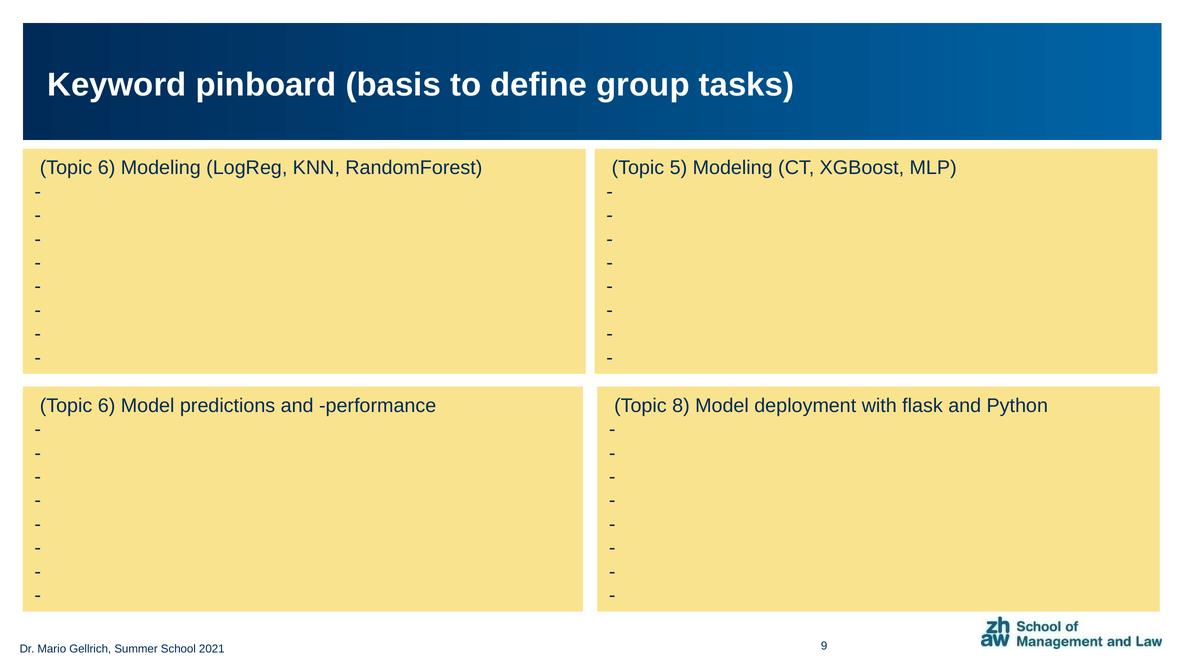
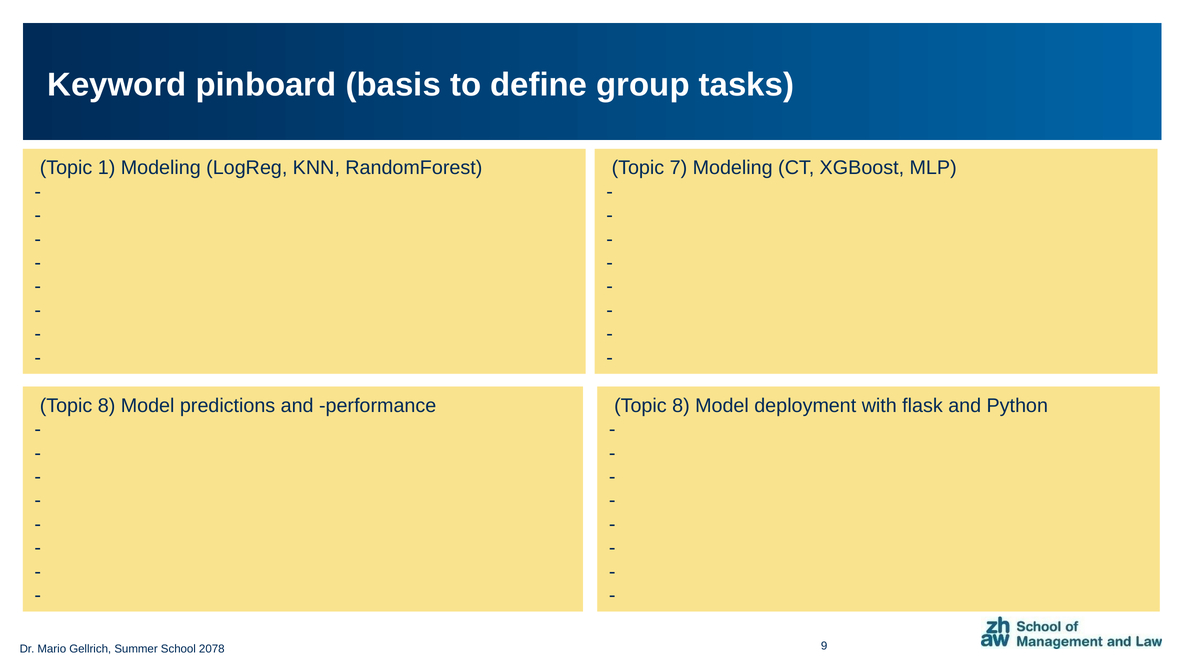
6 at (107, 168): 6 -> 1
5: 5 -> 7
6 at (107, 405): 6 -> 8
2021: 2021 -> 2078
